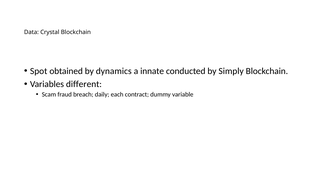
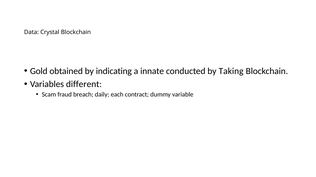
Spot: Spot -> Gold
dynamics: dynamics -> indicating
Simply: Simply -> Taking
